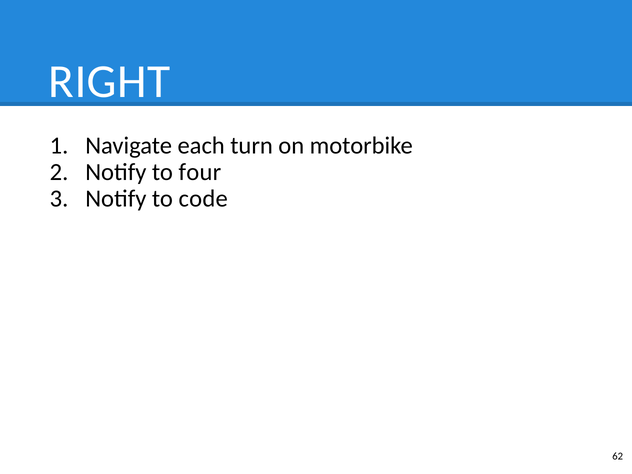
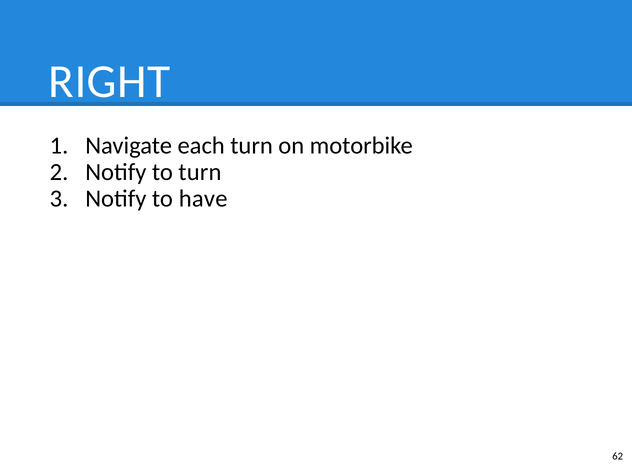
to four: four -> turn
code: code -> have
